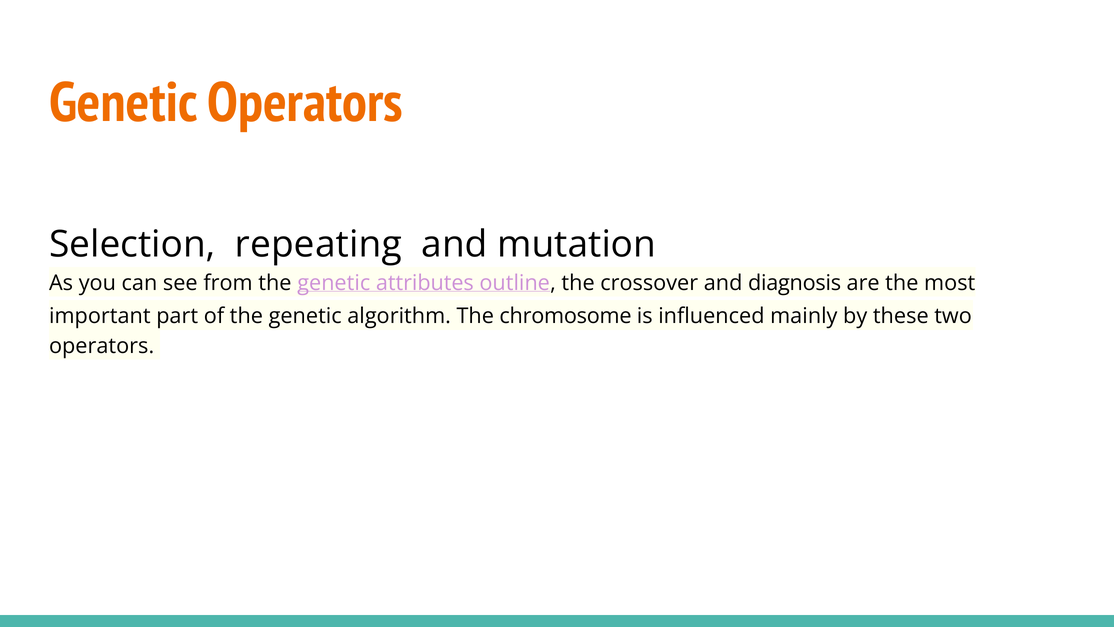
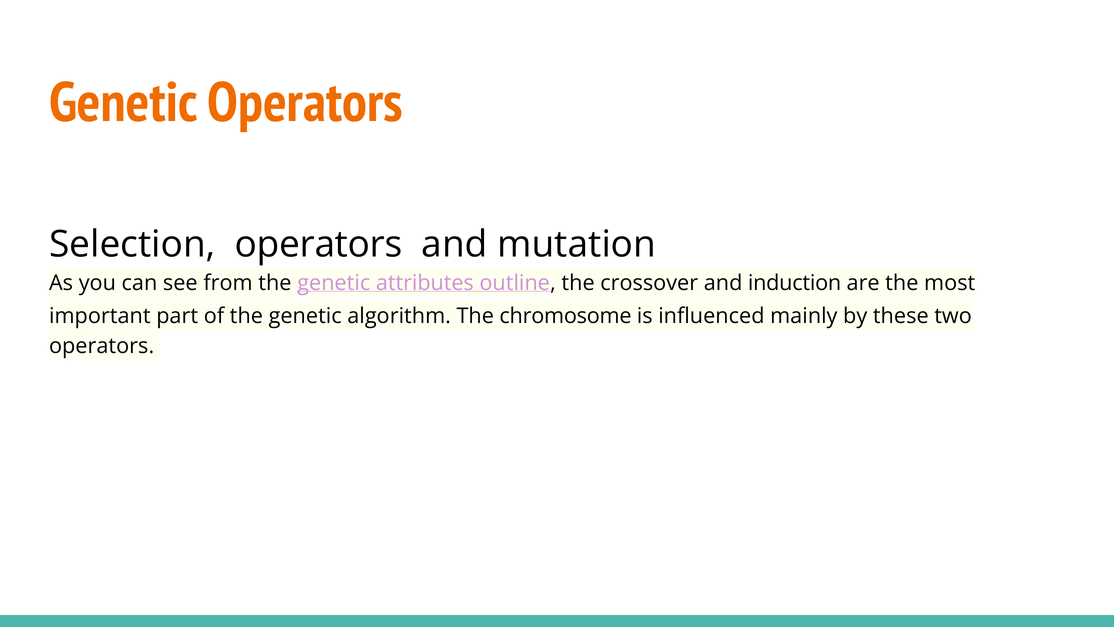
Selection repeating: repeating -> operators
diagnosis: diagnosis -> induction
